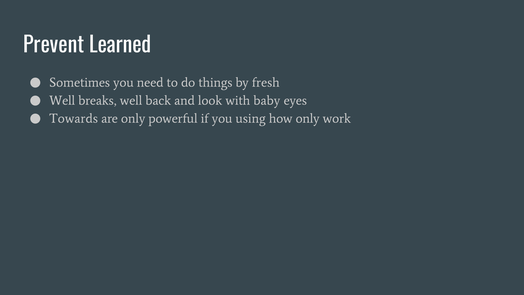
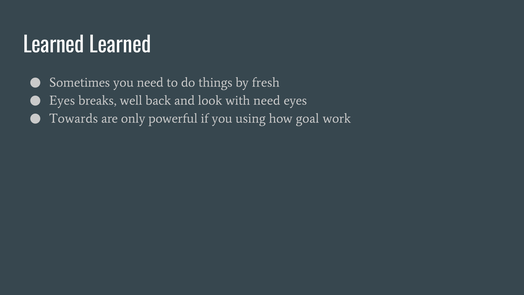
Prevent at (54, 45): Prevent -> Learned
Well at (62, 100): Well -> Eyes
with baby: baby -> need
how only: only -> goal
